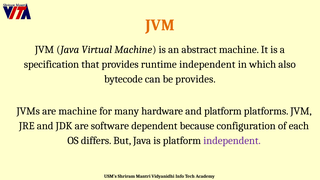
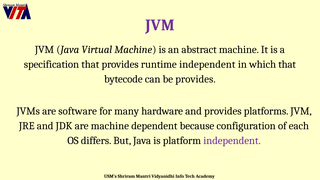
JVM at (160, 25) colour: orange -> purple
which also: also -> that
are machine: machine -> software
and platform: platform -> provides
are software: software -> machine
